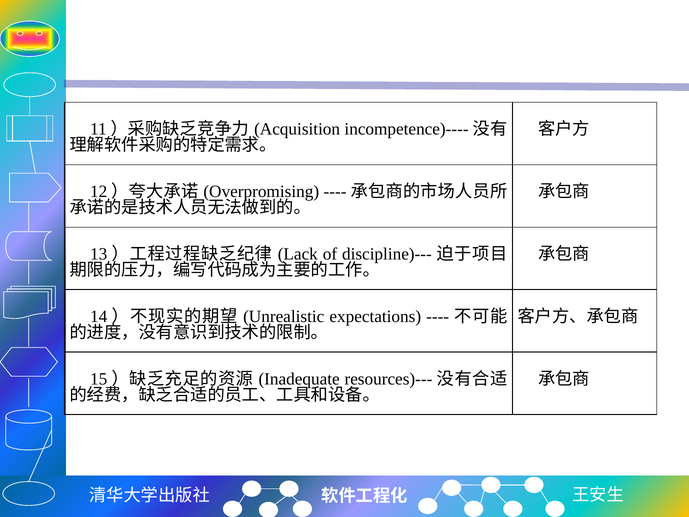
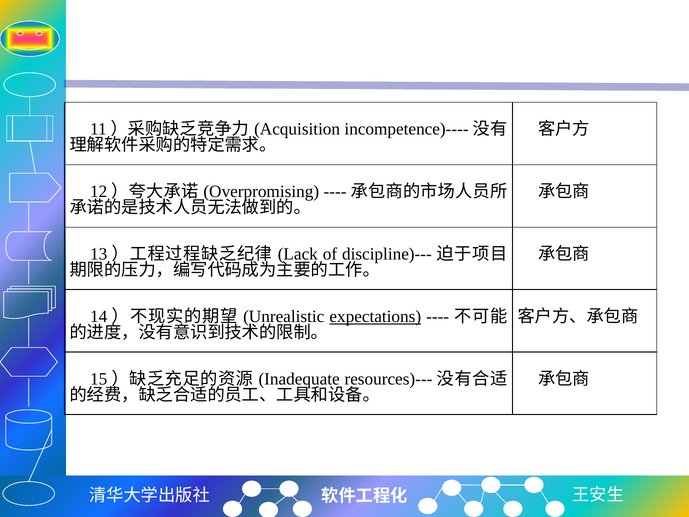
expectations underline: none -> present
